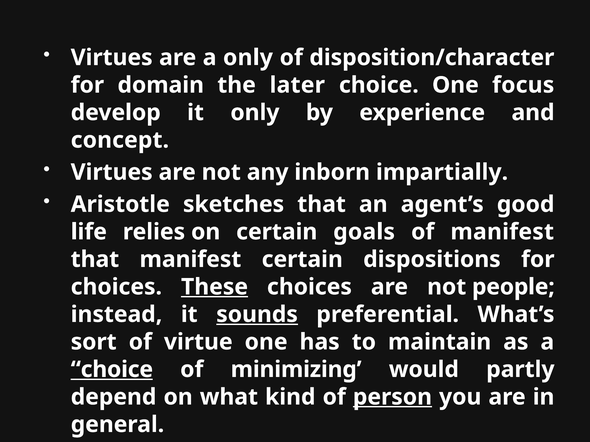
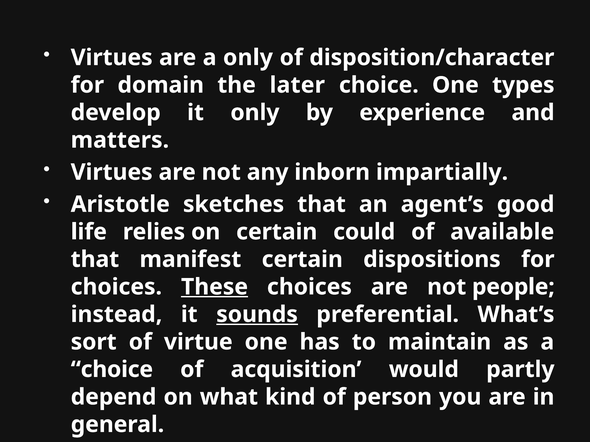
focus: focus -> types
concept: concept -> matters
goals: goals -> could
of manifest: manifest -> available
choice at (112, 370) underline: present -> none
minimizing: minimizing -> acquisition
person underline: present -> none
